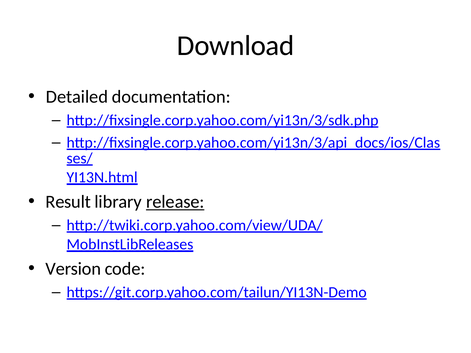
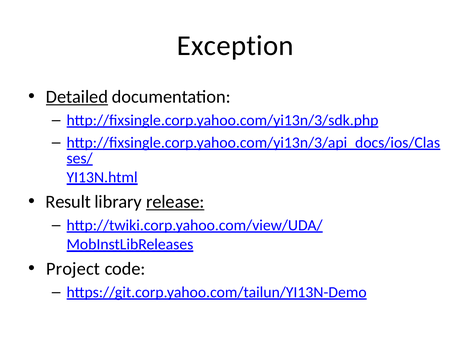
Download: Download -> Exception
Detailed underline: none -> present
Version: Version -> Project
